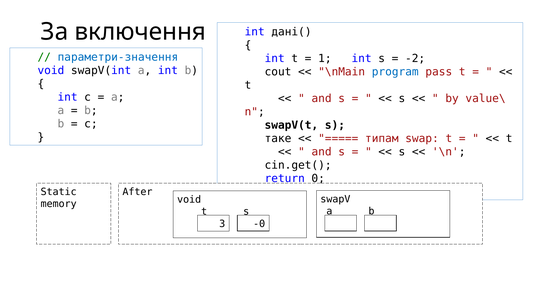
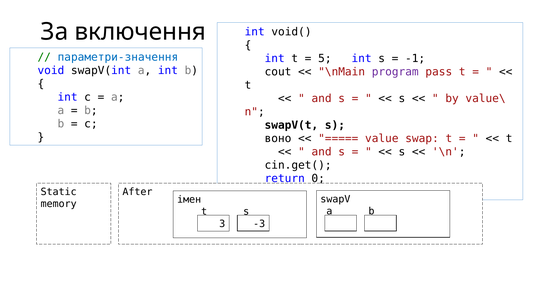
дані(: дані( -> void(
1: 1 -> 5
-2: -2 -> -1
program colour: blue -> purple
таке: таке -> воно
типам: типам -> value
void at (189, 199): void -> імен
-0: -0 -> -3
